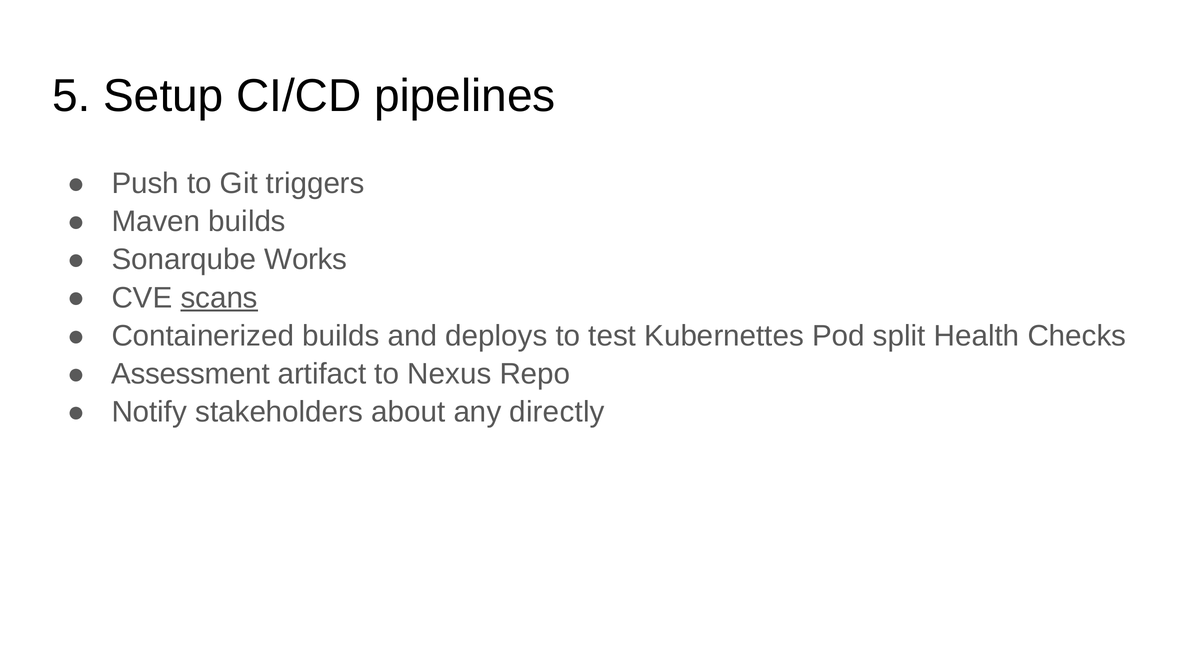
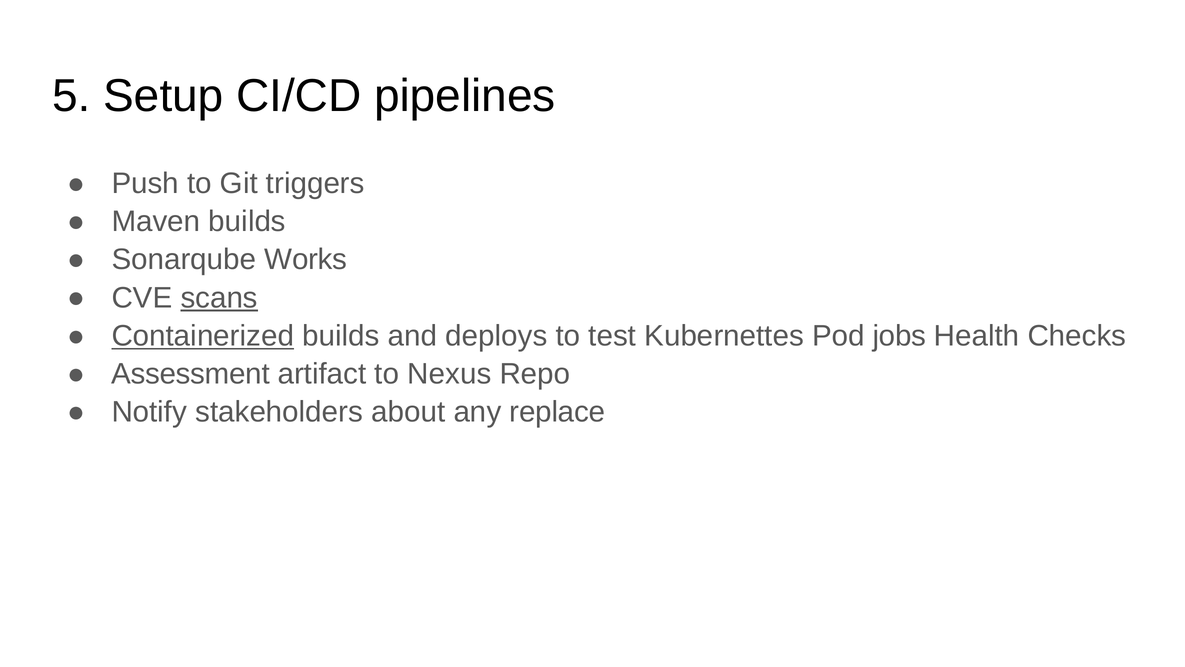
Containerized underline: none -> present
split: split -> jobs
directly: directly -> replace
